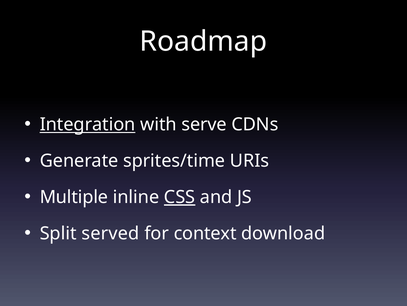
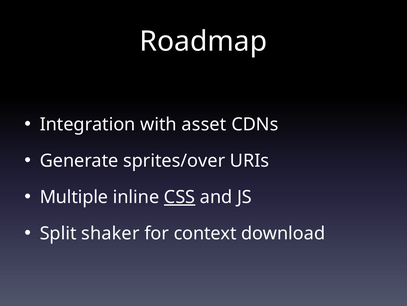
Integration underline: present -> none
serve: serve -> asset
sprites/time: sprites/time -> sprites/over
served: served -> shaker
